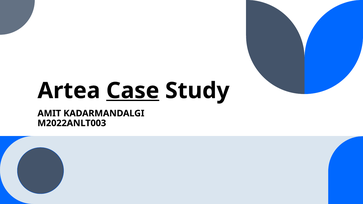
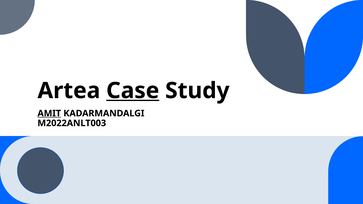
AMIT underline: none -> present
